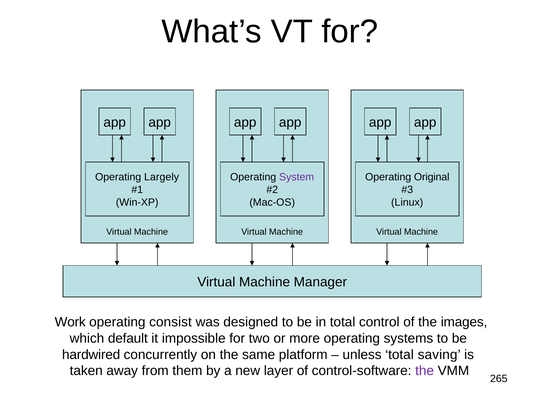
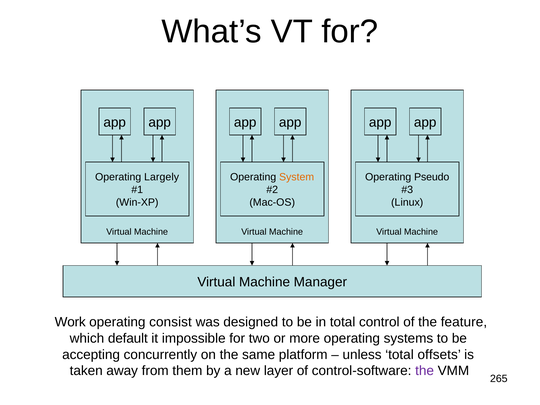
System colour: purple -> orange
Original: Original -> Pseudo
images: images -> feature
hardwired: hardwired -> accepting
saving: saving -> offsets
